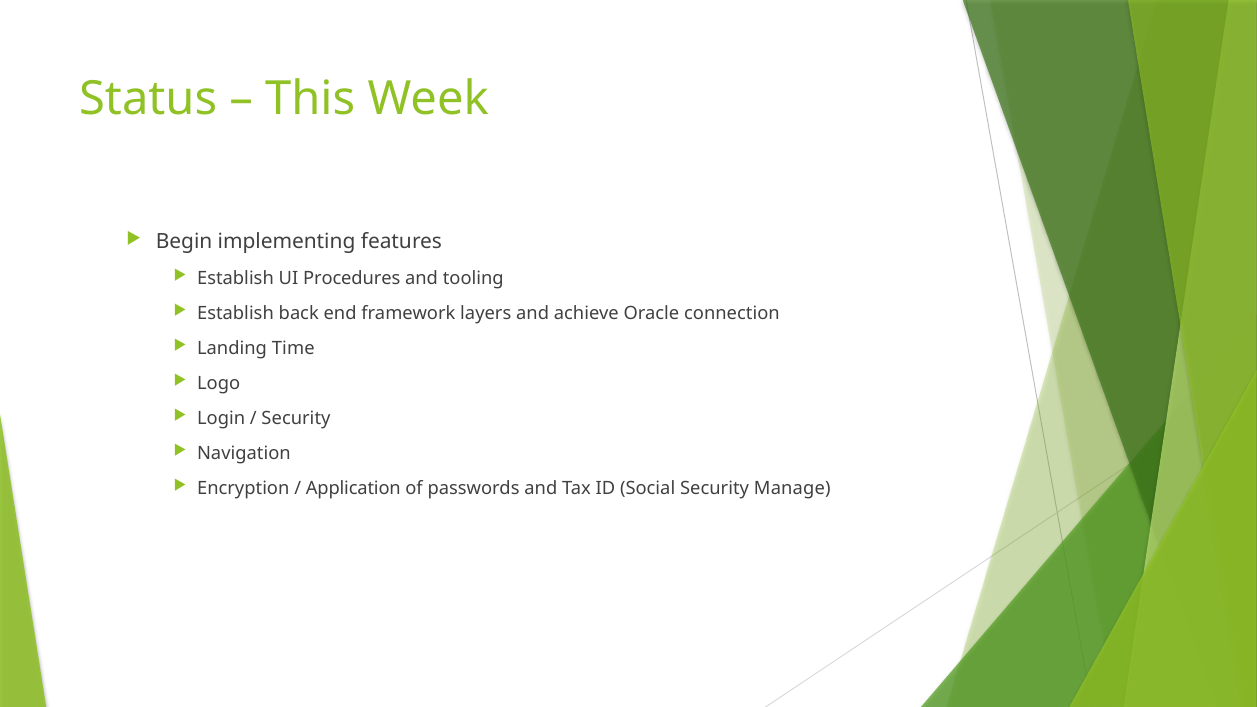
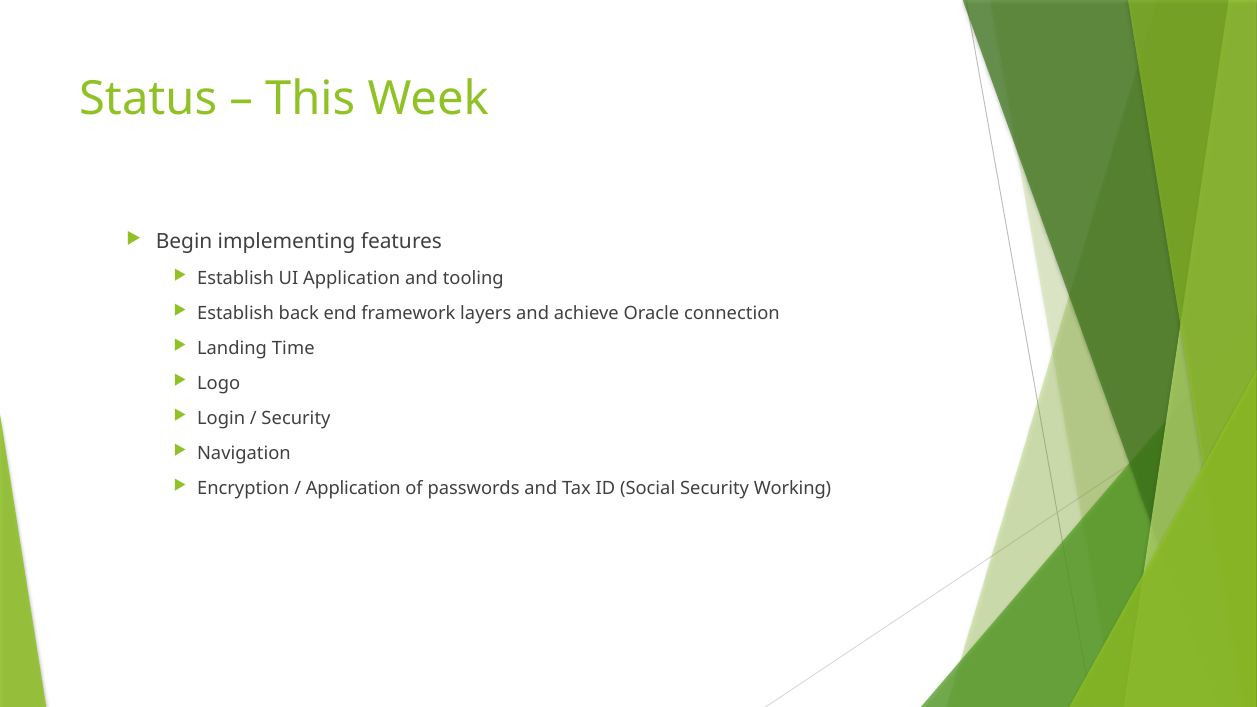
UI Procedures: Procedures -> Application
Manage: Manage -> Working
